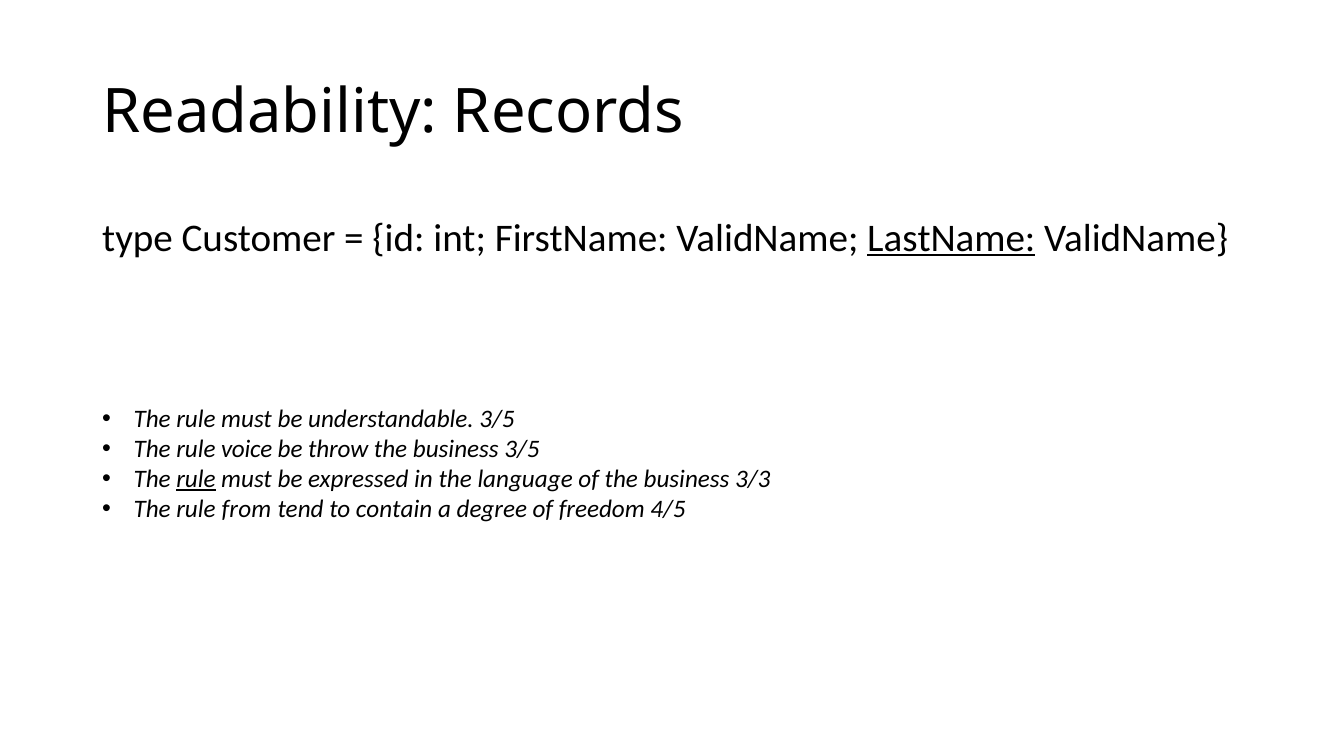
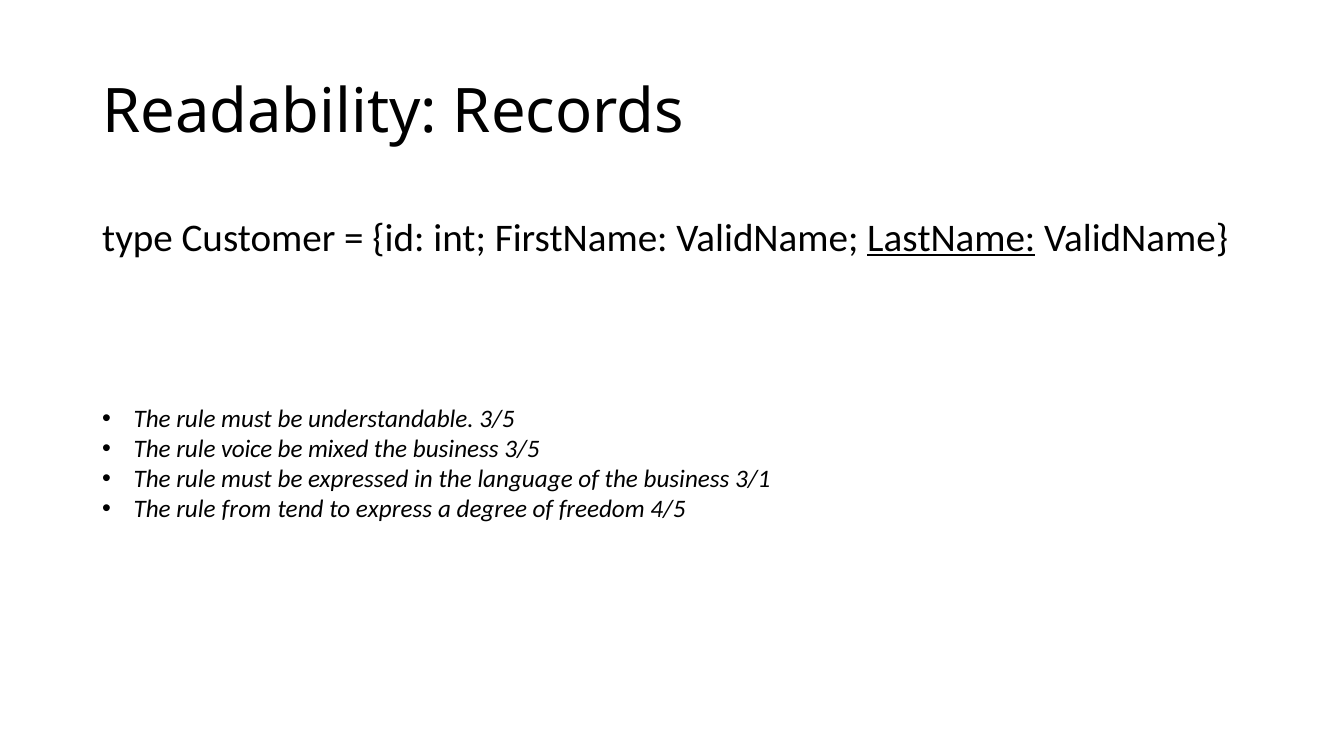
throw: throw -> mixed
rule at (196, 480) underline: present -> none
3/3: 3/3 -> 3/1
contain: contain -> express
